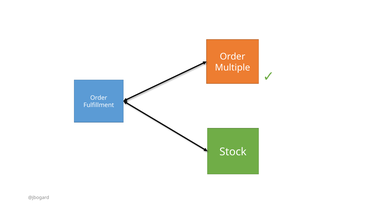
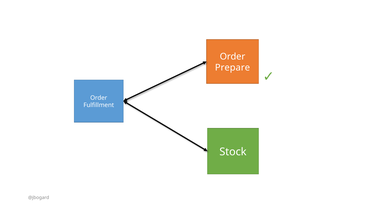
Multiple: Multiple -> Prepare
